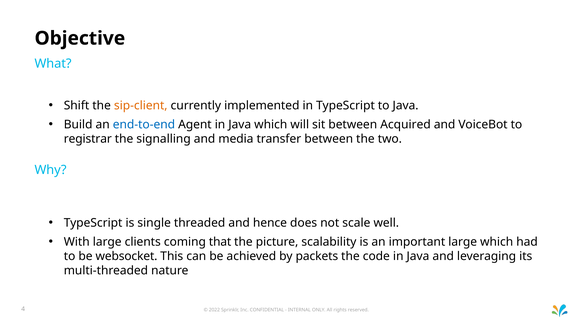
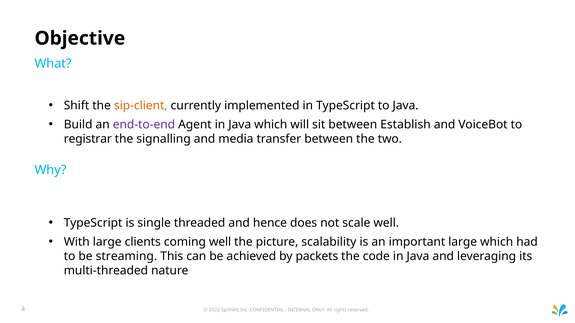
end-to-end colour: blue -> purple
Acquired: Acquired -> Establish
coming that: that -> well
websocket: websocket -> streaming
